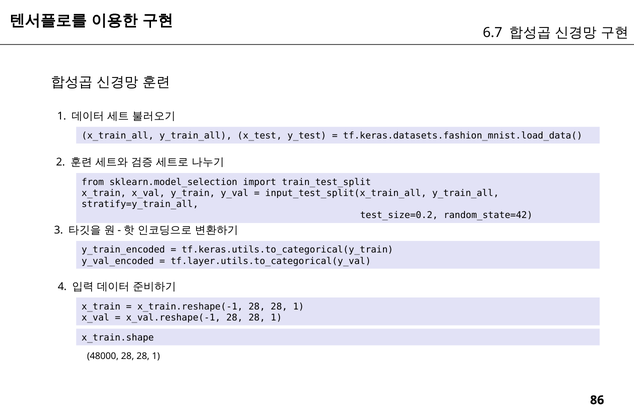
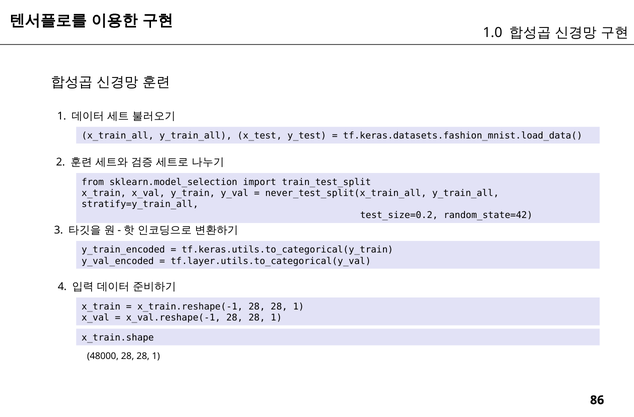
6.7: 6.7 -> 1.0
input_test_split(x_train_all: input_test_split(x_train_all -> never_test_split(x_train_all
